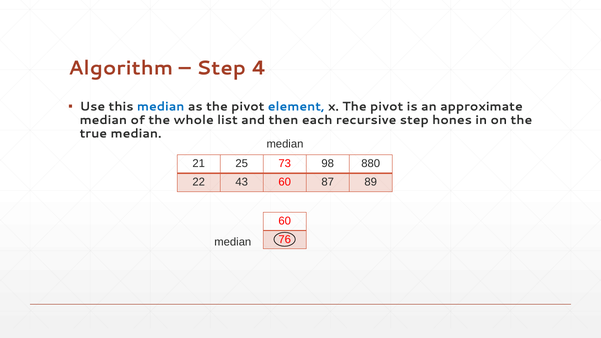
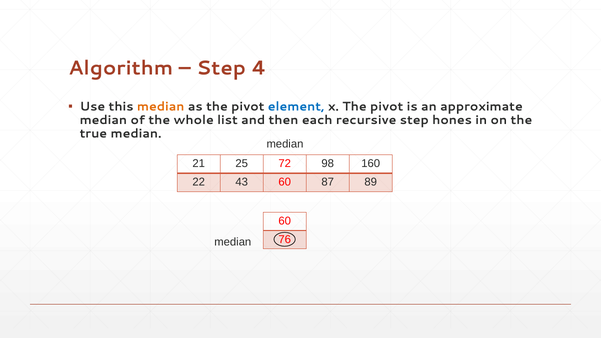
median at (161, 107) colour: blue -> orange
73: 73 -> 72
880: 880 -> 160
